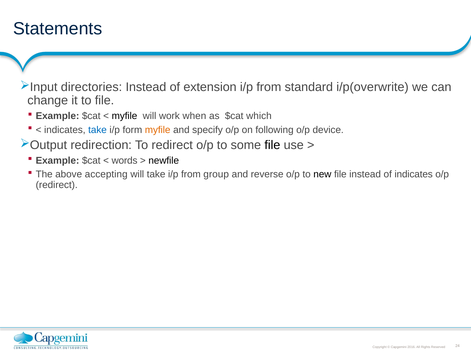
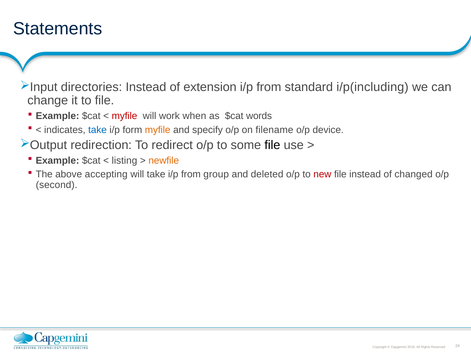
i/p(overwrite: i/p(overwrite -> i/p(including
myfile at (124, 116) colour: black -> red
which: which -> words
following: following -> filename
words: words -> listing
newfile colour: black -> orange
reverse: reverse -> deleted
new colour: black -> red
of indicates: indicates -> changed
redirect at (57, 185): redirect -> second
